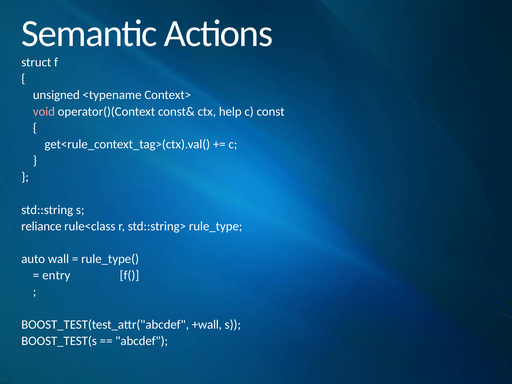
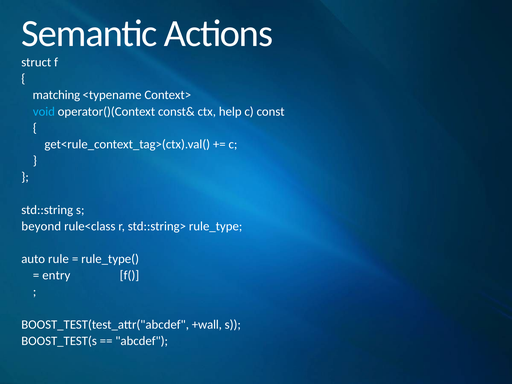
unsigned: unsigned -> matching
void colour: pink -> light blue
reliance: reliance -> beyond
wall: wall -> rule
